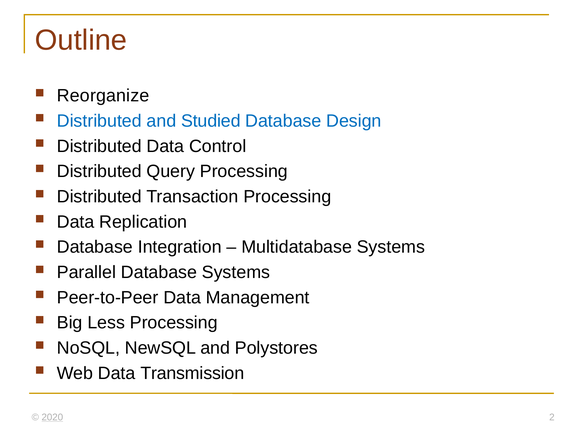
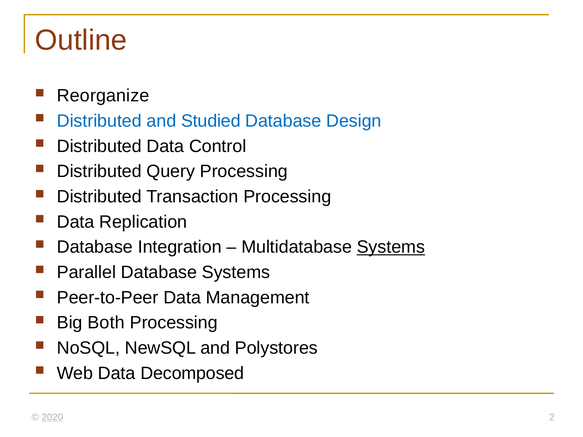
Systems at (391, 247) underline: none -> present
Less: Less -> Both
Transmission: Transmission -> Decomposed
